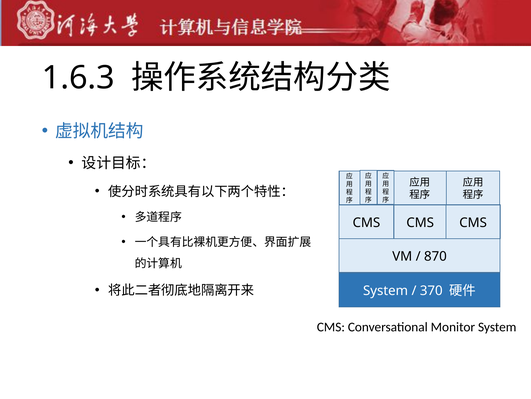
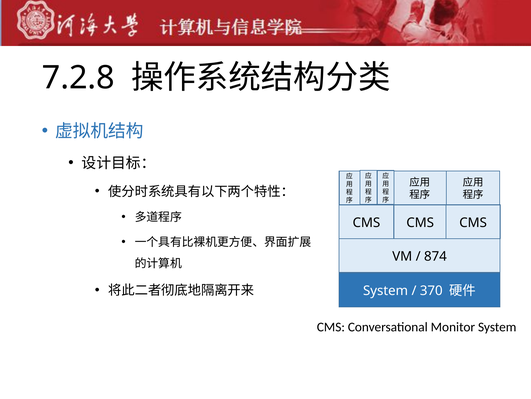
1.6.3: 1.6.3 -> 7.2.8
870: 870 -> 874
